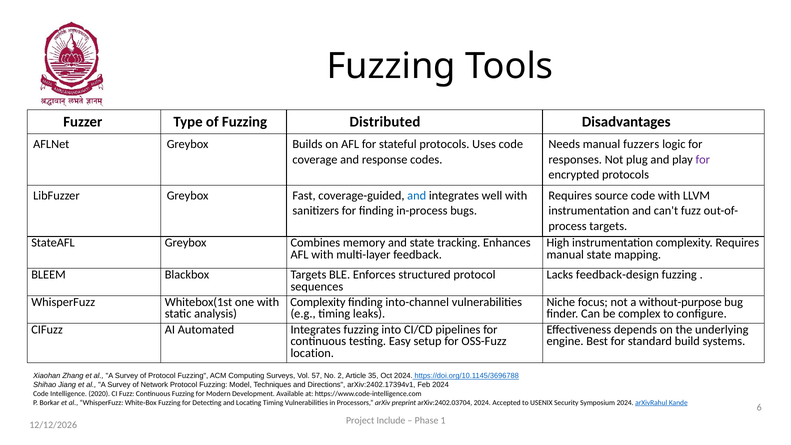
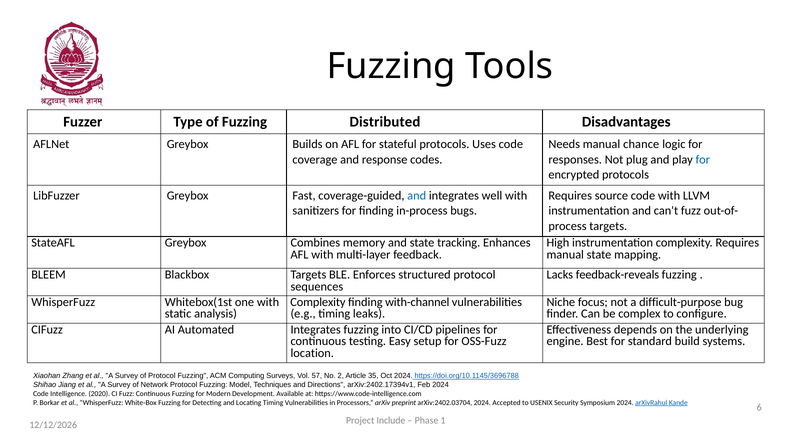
fuzzers: fuzzers -> chance
for at (703, 160) colour: purple -> blue
feedback-design: feedback-design -> feedback-reveals
into-channel: into-channel -> with-channel
without-purpose: without-purpose -> difficult-purpose
